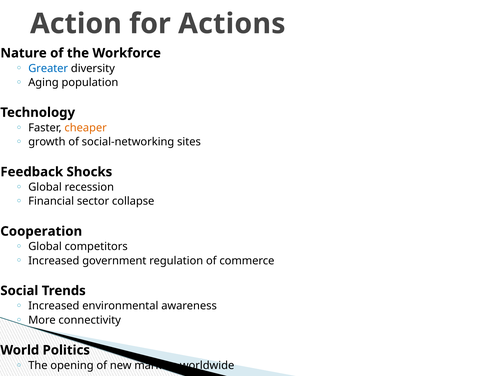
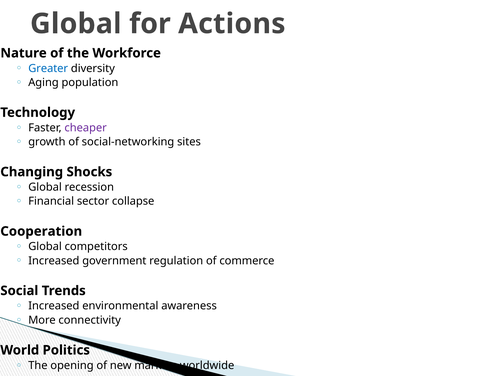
Action at (76, 24): Action -> Global
cheaper colour: orange -> purple
Feedback: Feedback -> Changing
